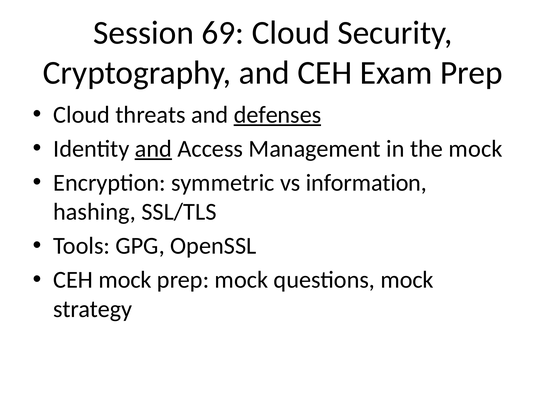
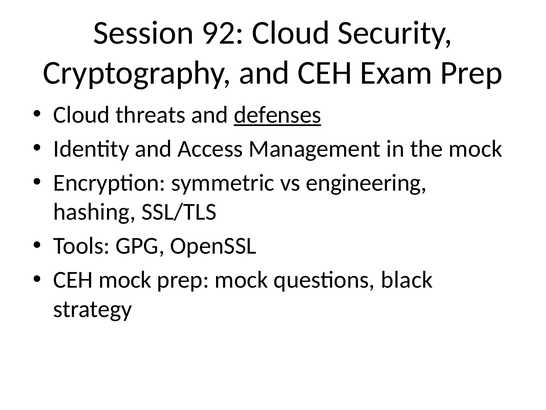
69: 69 -> 92
and at (153, 149) underline: present -> none
information: information -> engineering
questions mock: mock -> black
